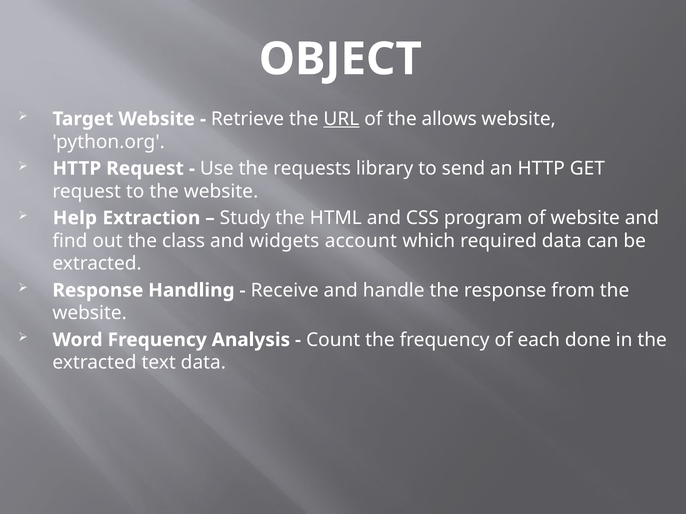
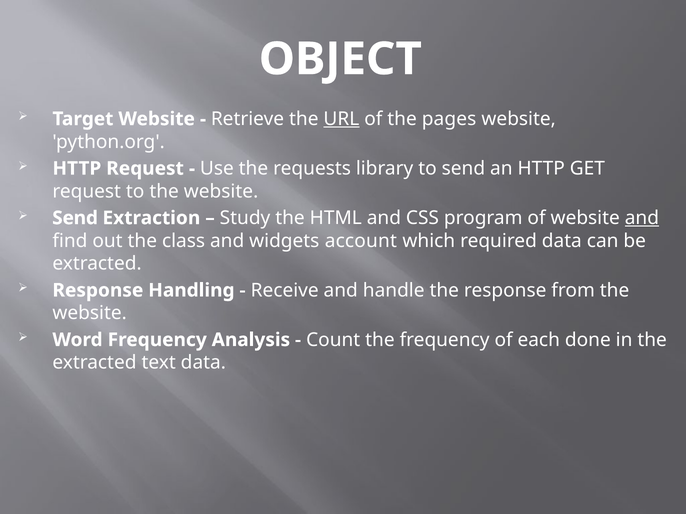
allows: allows -> pages
Help at (75, 218): Help -> Send
and at (642, 218) underline: none -> present
